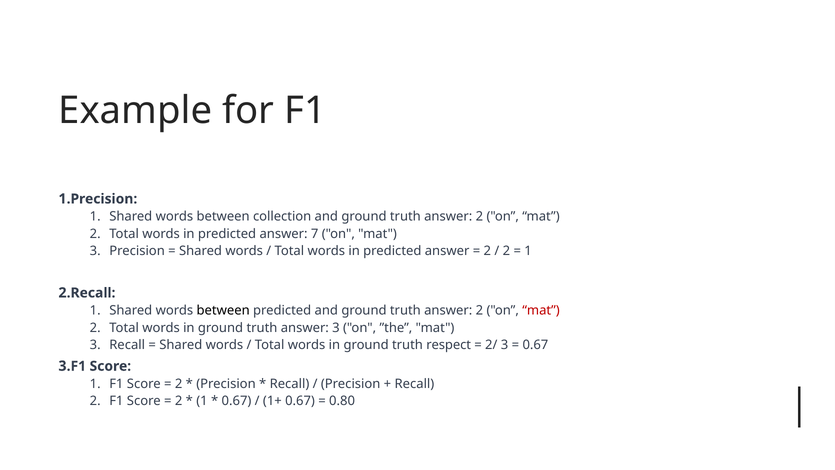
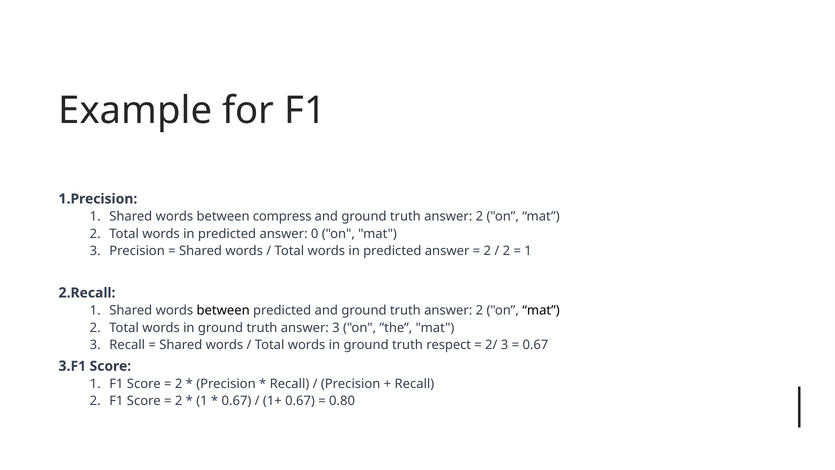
collection: collection -> compress
7: 7 -> 0
mat at (541, 310) colour: red -> black
